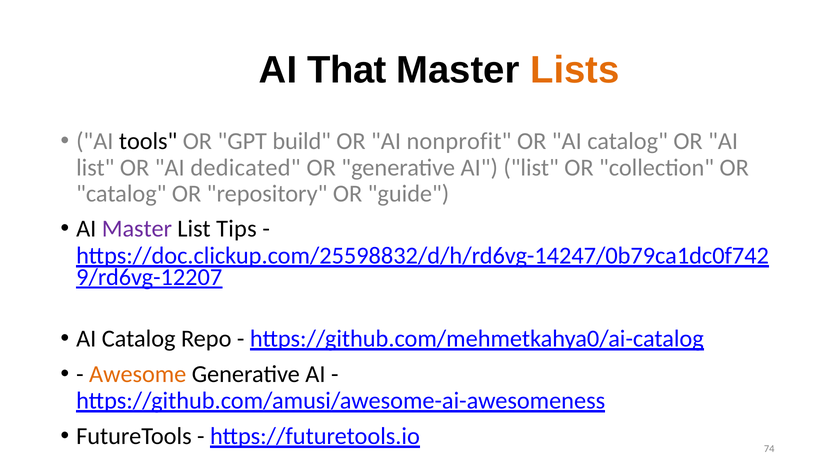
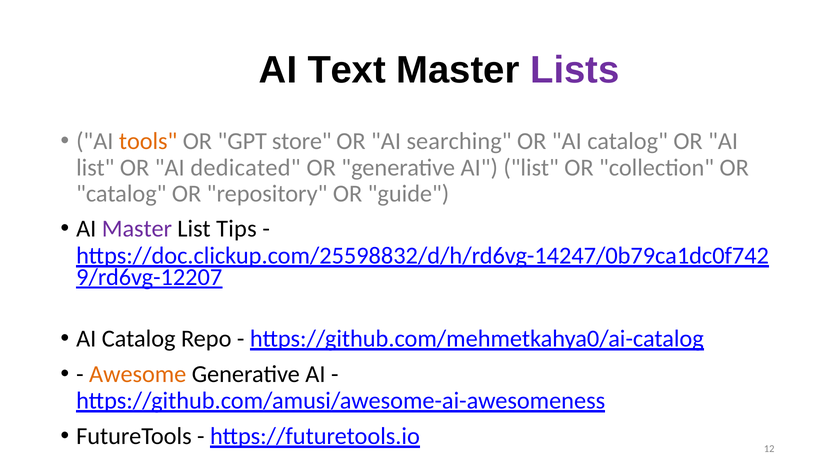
That: That -> Text
Lists colour: orange -> purple
tools colour: black -> orange
build: build -> store
nonprofit: nonprofit -> searching
74: 74 -> 12
